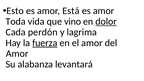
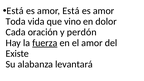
Esto at (15, 11): Esto -> Está
dolor underline: present -> none
perdón: perdón -> oración
lagrima: lagrima -> perdón
Amor at (17, 54): Amor -> Existe
